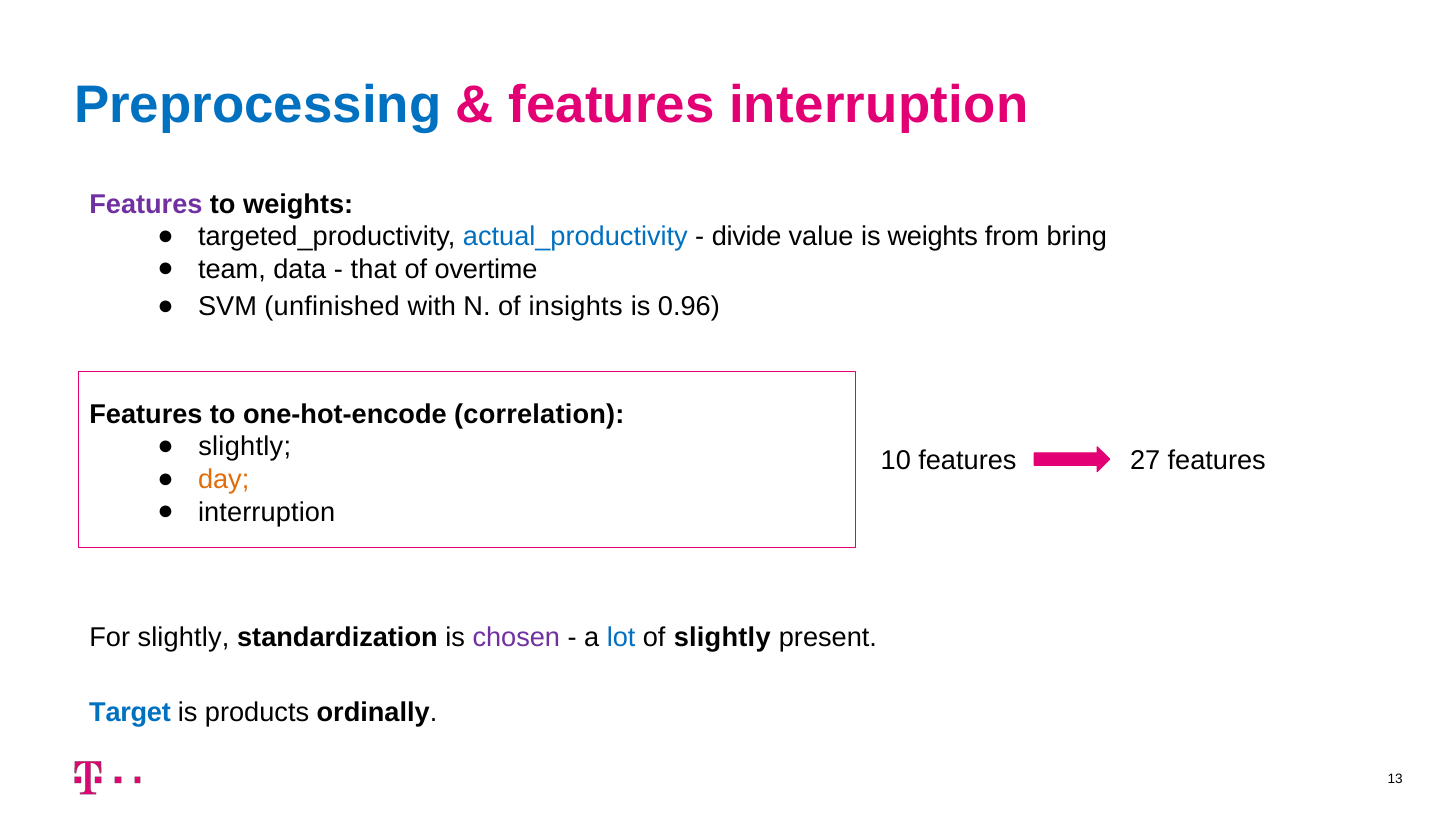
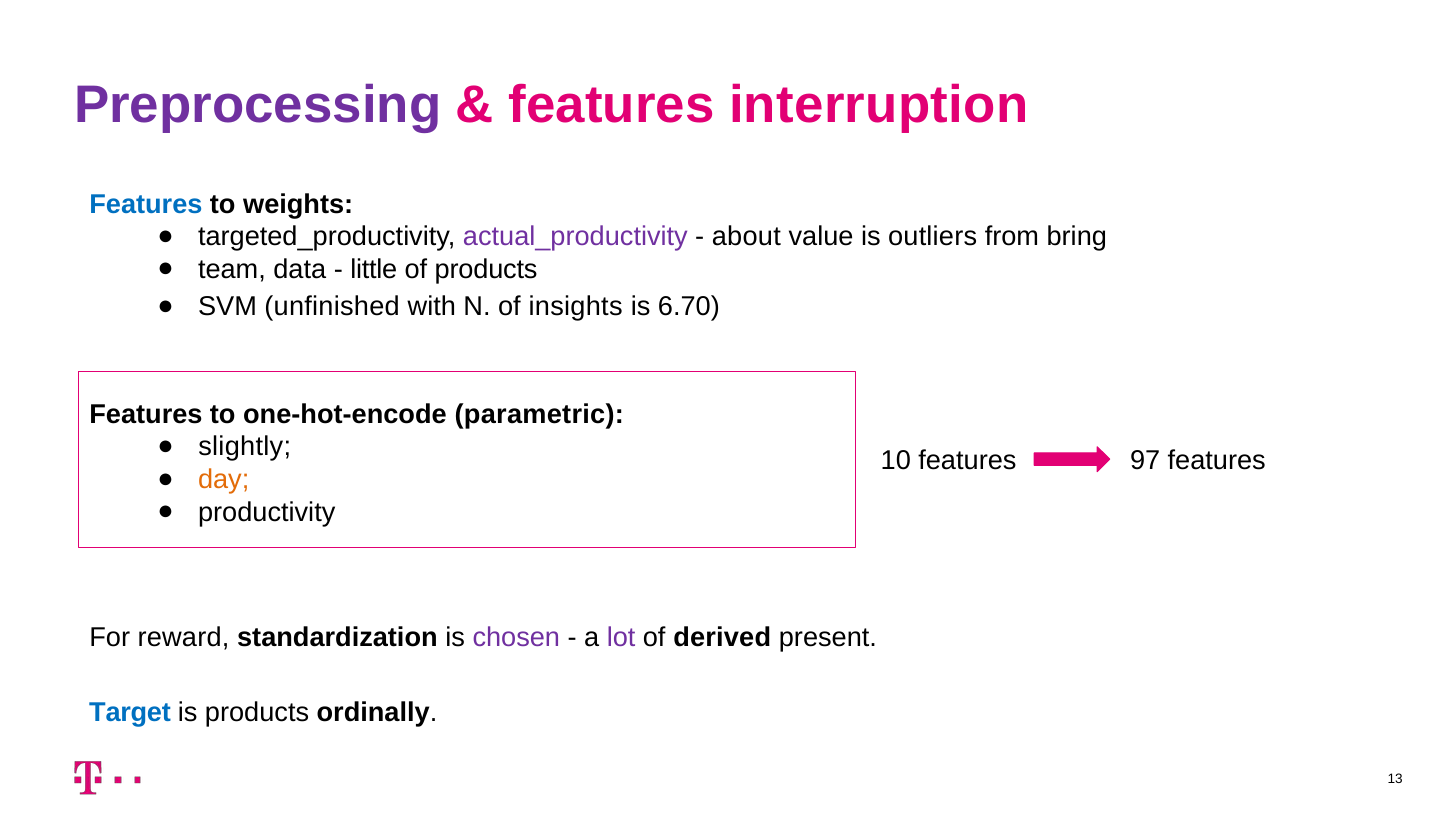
Preprocessing colour: blue -> purple
Features at (146, 204) colour: purple -> blue
actual_productivity colour: blue -> purple
divide: divide -> about
is weights: weights -> outliers
that: that -> little
of overtime: overtime -> products
0.96: 0.96 -> 6.70
correlation: correlation -> parametric
27: 27 -> 97
interruption at (267, 512): interruption -> productivity
For slightly: slightly -> reward
lot colour: blue -> purple
of slightly: slightly -> derived
